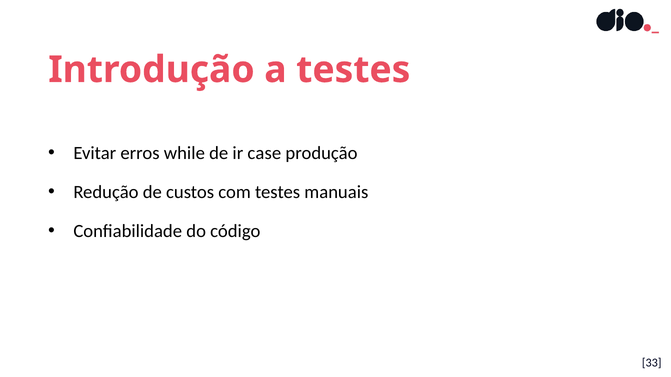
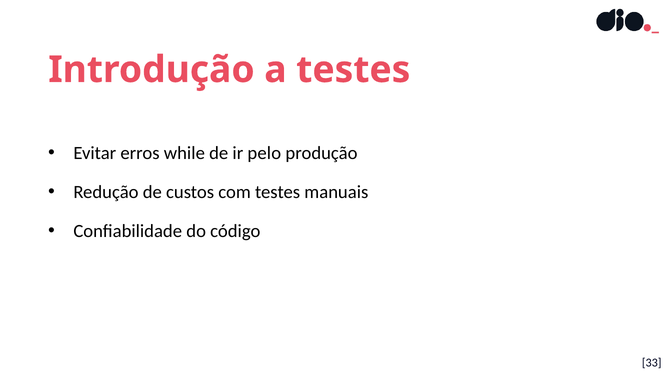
case: case -> pelo
